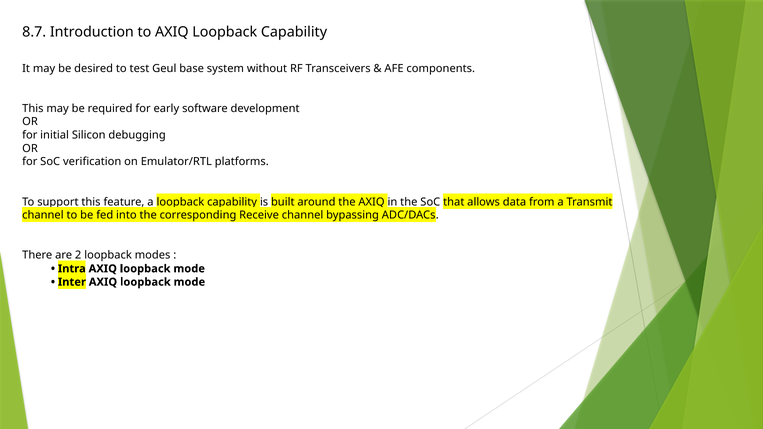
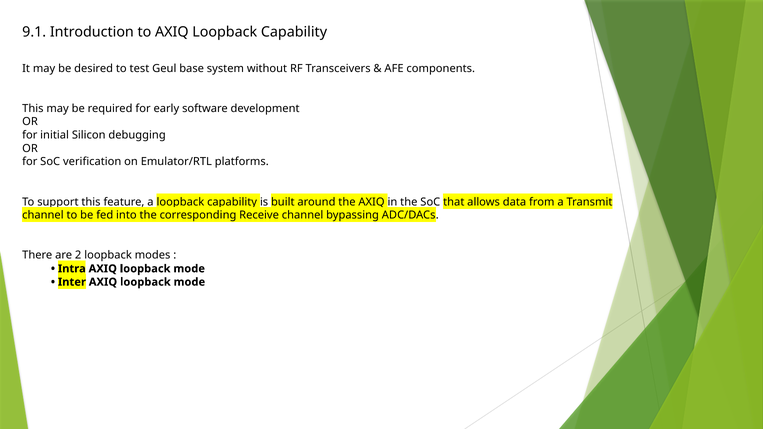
8.7: 8.7 -> 9.1
